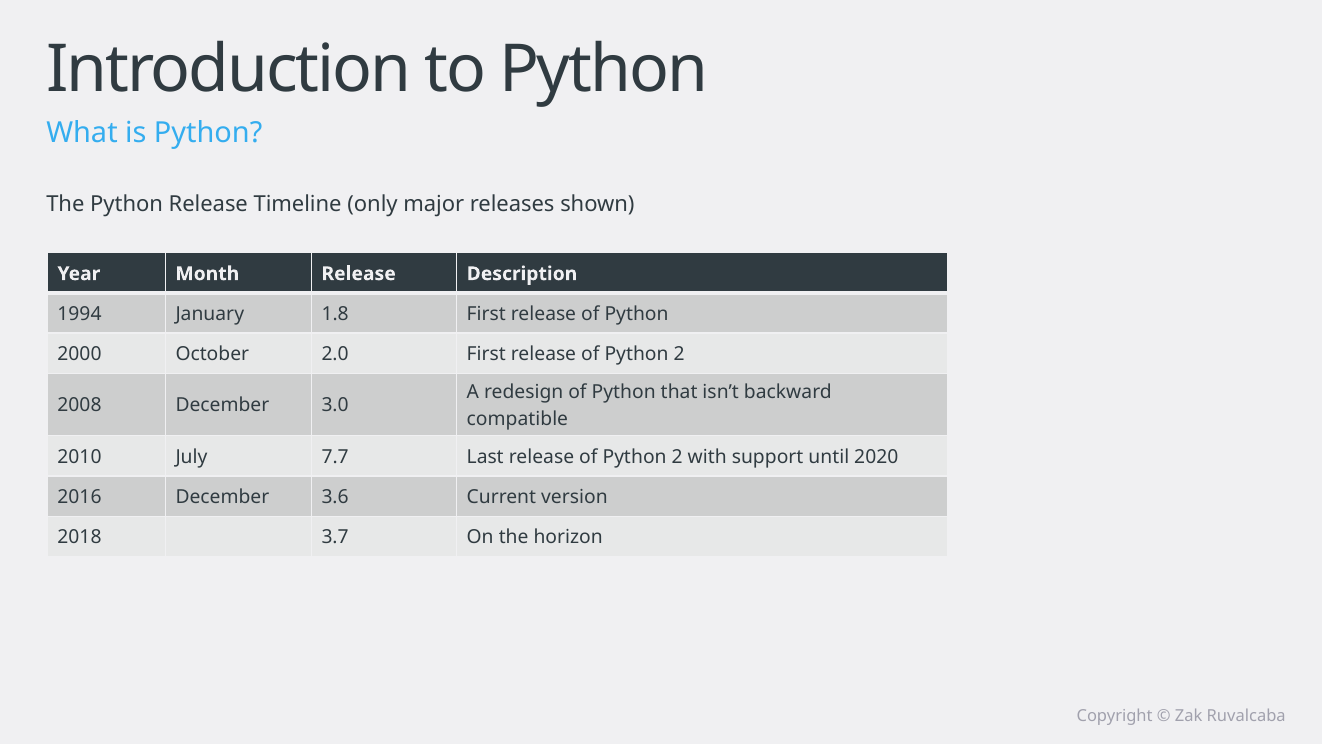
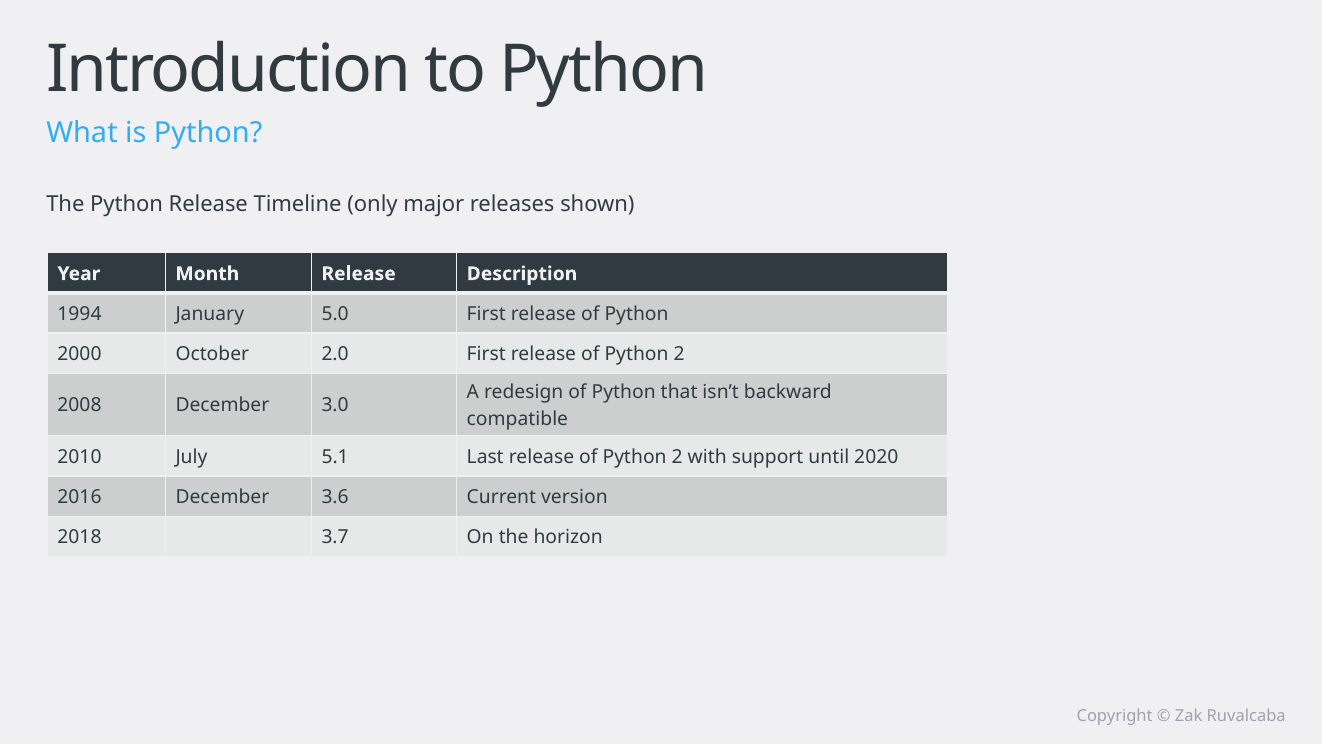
1.8: 1.8 -> 5.0
7.7: 7.7 -> 5.1
